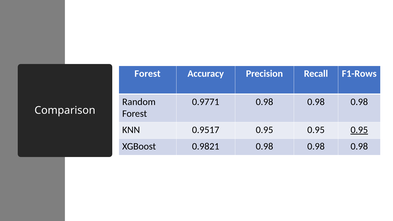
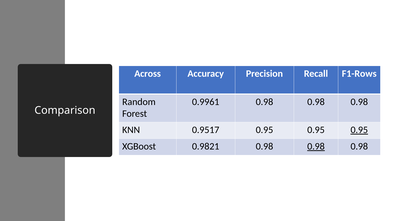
Forest at (147, 74): Forest -> Across
0.9771: 0.9771 -> 0.9961
0.98 at (316, 146) underline: none -> present
